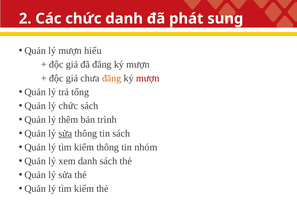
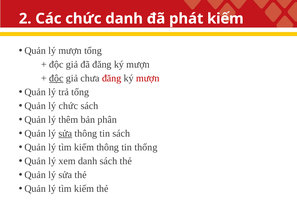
phát sung: sung -> kiếm
mượn hiểu: hiểu -> tổng
độc at (56, 78) underline: none -> present
đăng at (112, 78) colour: orange -> red
trình: trình -> phân
nhóm: nhóm -> thống
